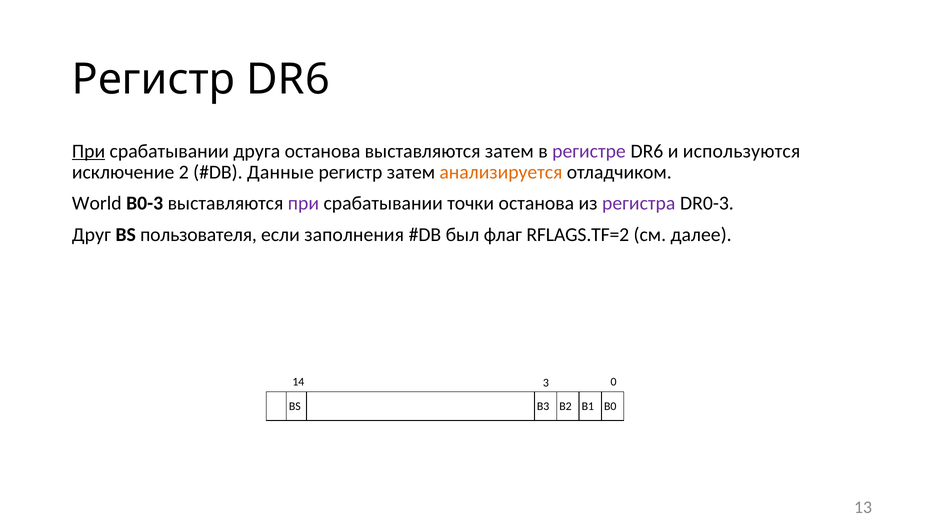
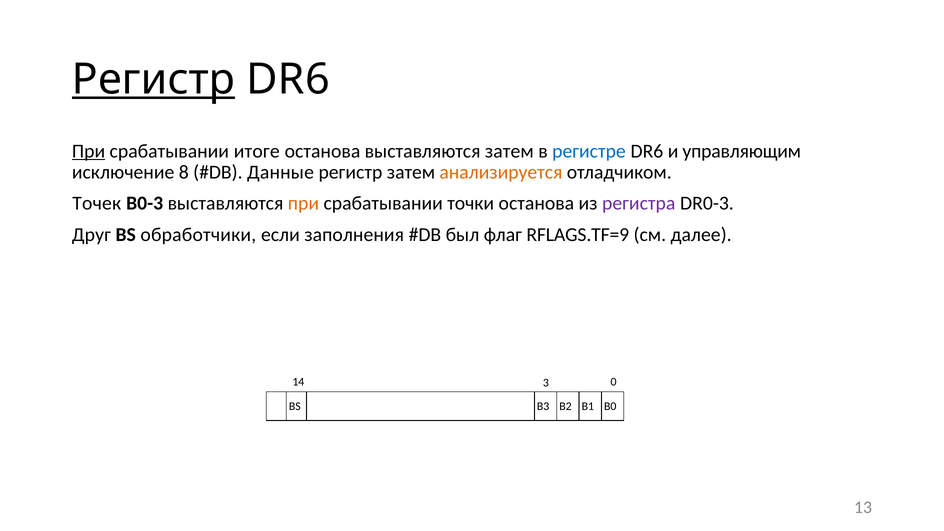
Регистр at (154, 79) underline: none -> present
друга: друга -> итоге
регистре colour: purple -> blue
используются: используются -> управляющим
2: 2 -> 8
World: World -> Точек
при at (303, 203) colour: purple -> orange
пользователя: пользователя -> обработчики
RFLAGS.TF=2: RFLAGS.TF=2 -> RFLAGS.TF=9
